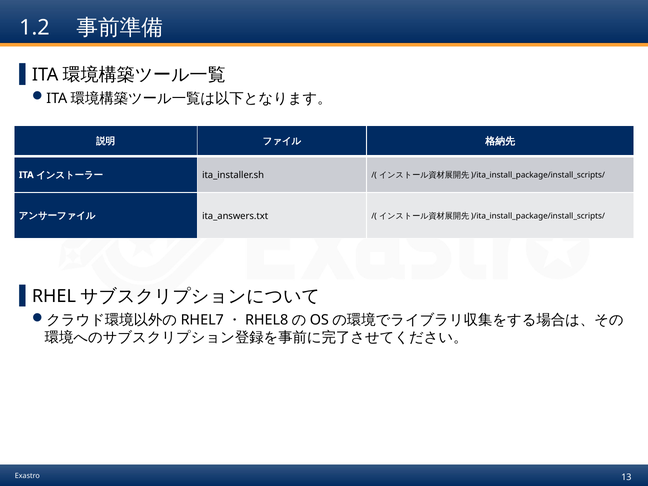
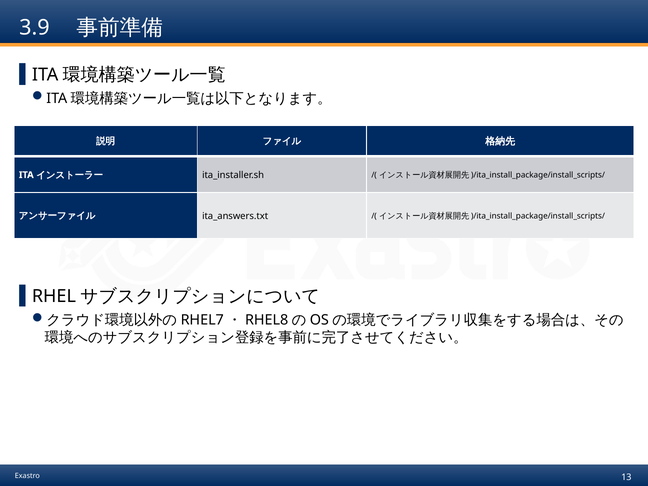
1.2: 1.2 -> 3.9
